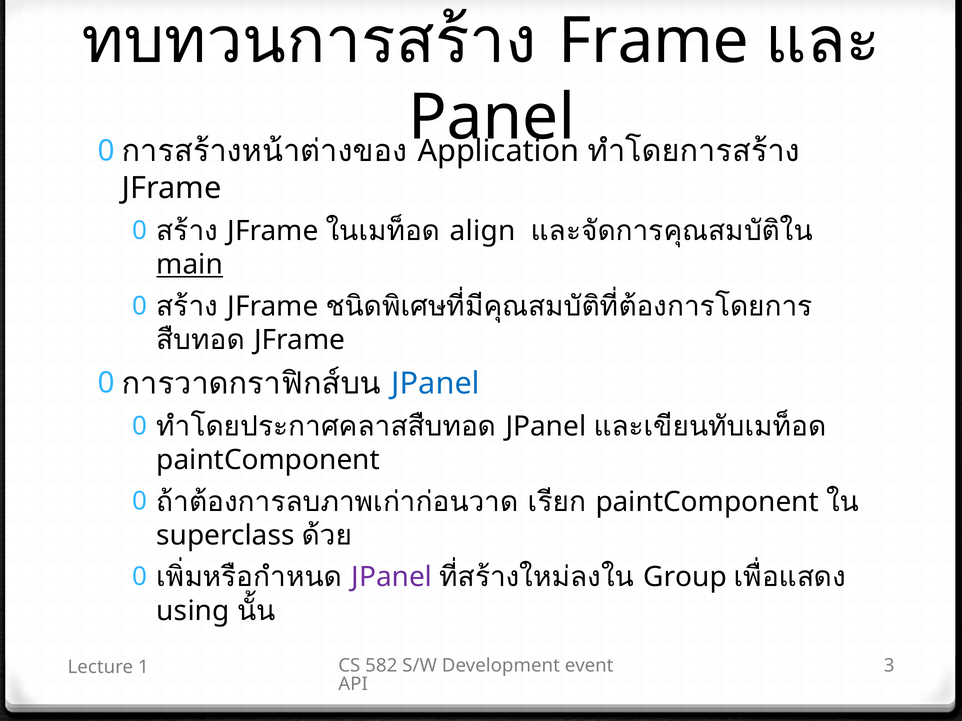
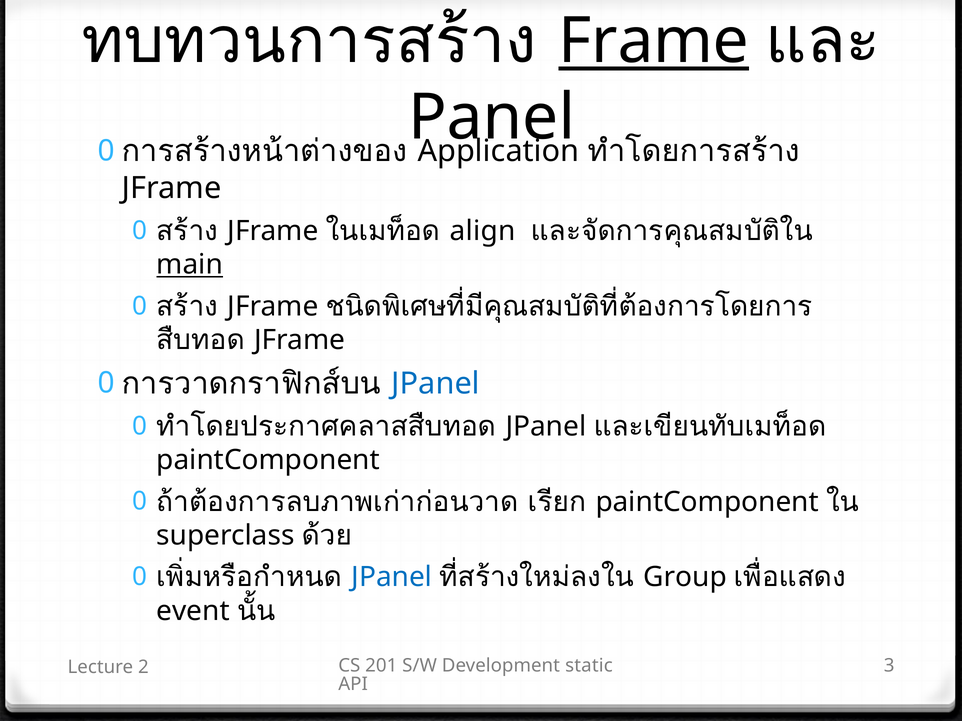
Frame underline: none -> present
JPanel at (392, 578) colour: purple -> blue
using: using -> event
582: 582 -> 201
event: event -> static
1: 1 -> 2
